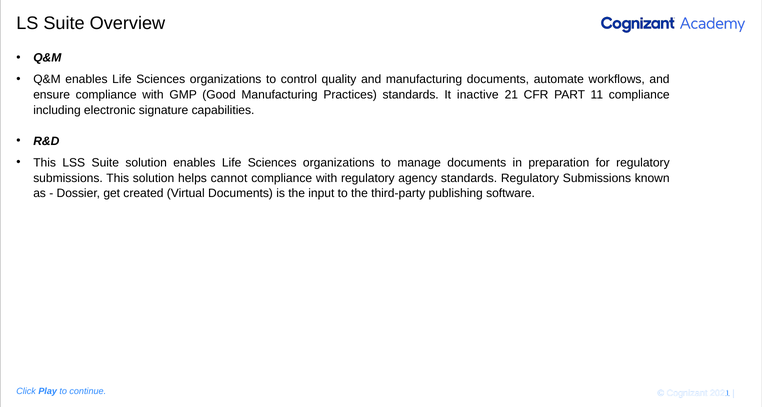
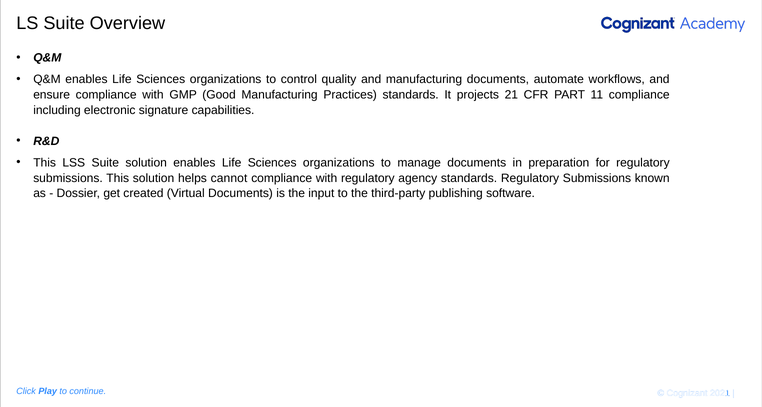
inactive: inactive -> projects
